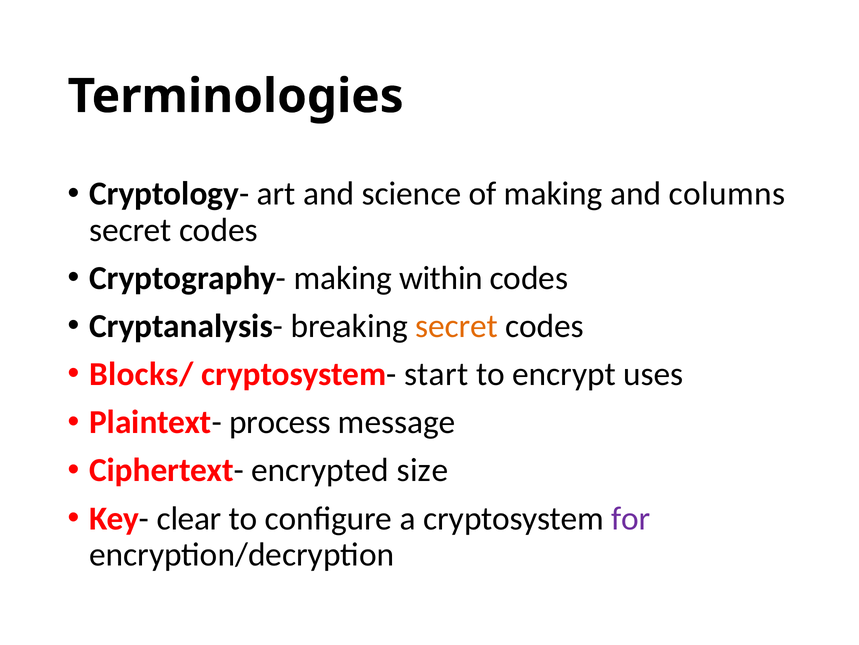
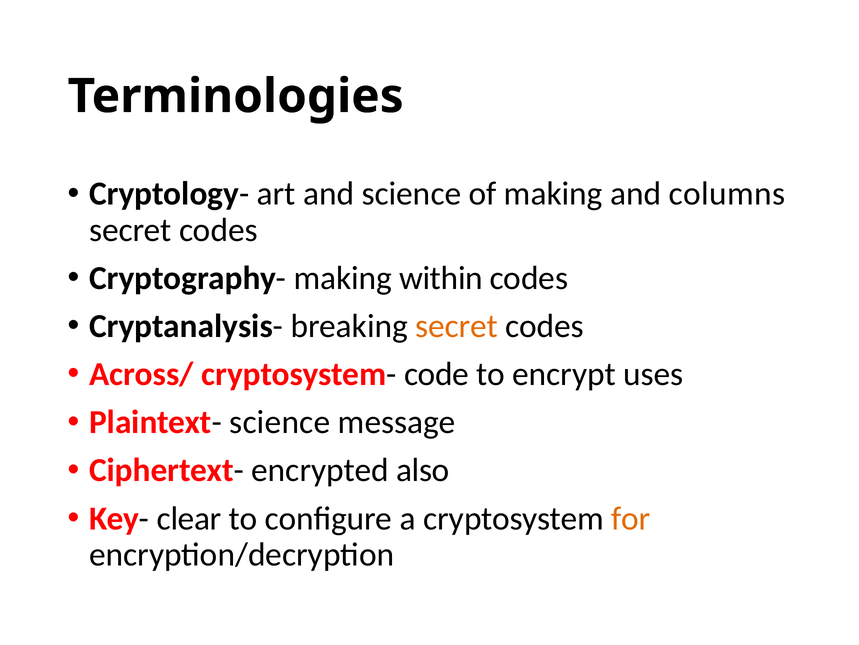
Blocks/: Blocks/ -> Across/
start: start -> code
Plaintext- process: process -> science
size: size -> also
for colour: purple -> orange
